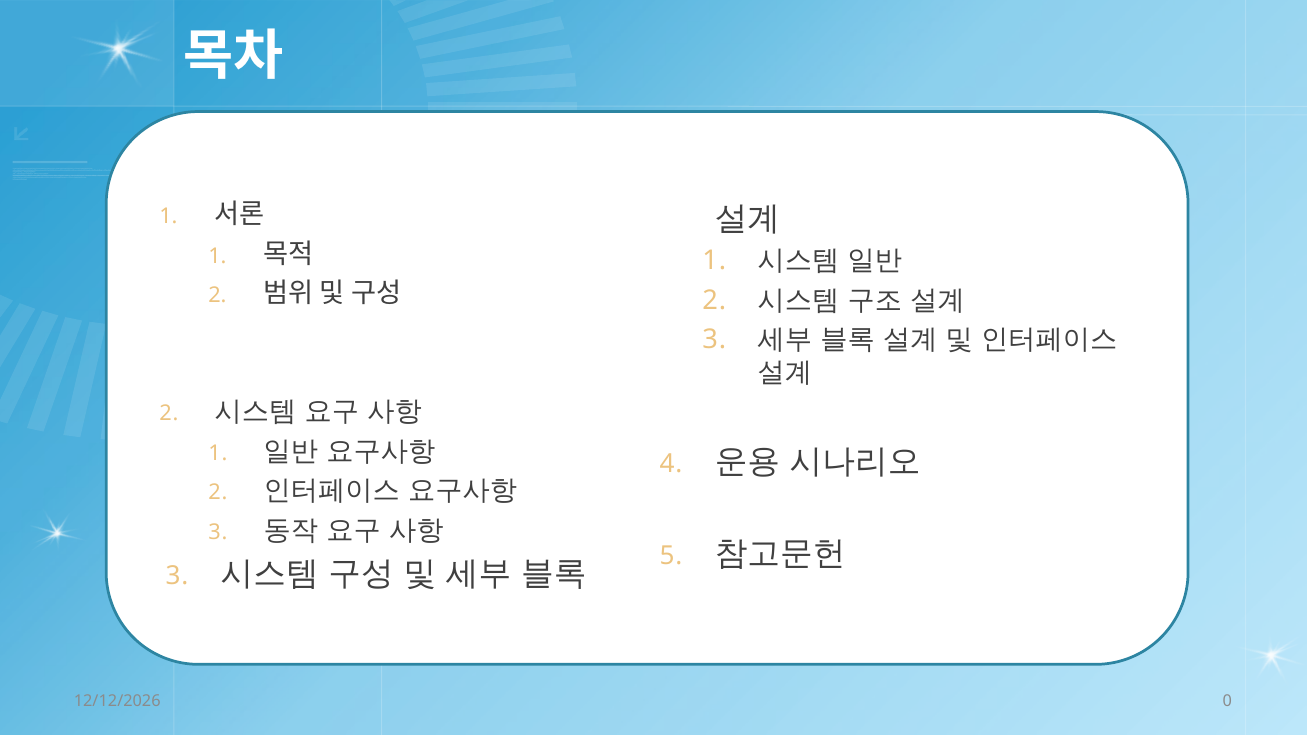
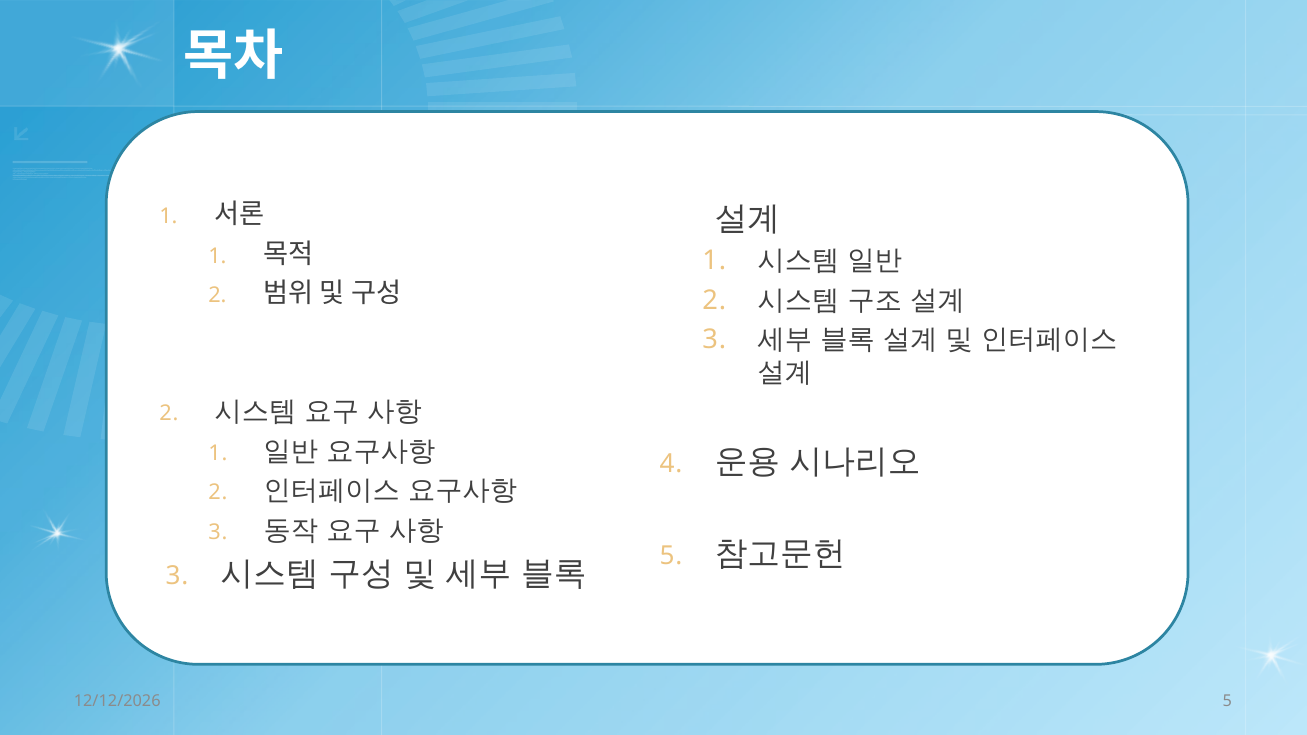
0 at (1227, 702): 0 -> 5
